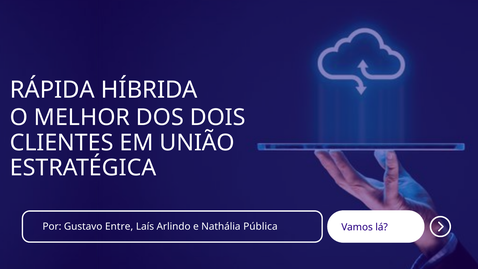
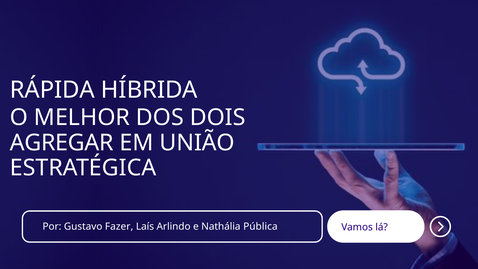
CLIENTES: CLIENTES -> AGREGAR
Entre: Entre -> Fazer
